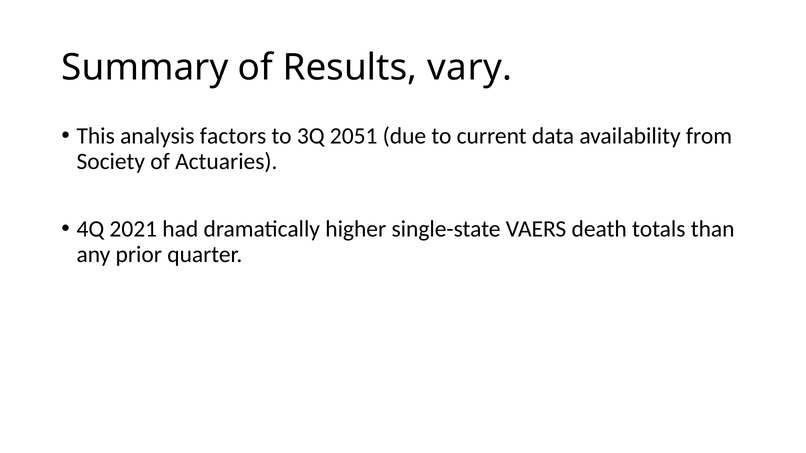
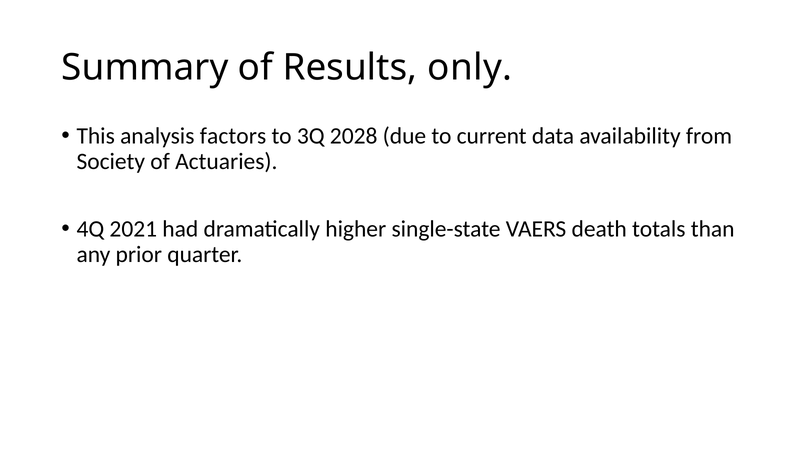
vary: vary -> only
2051: 2051 -> 2028
